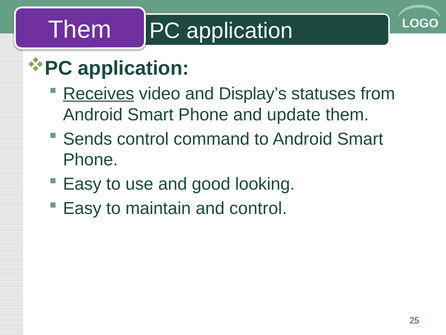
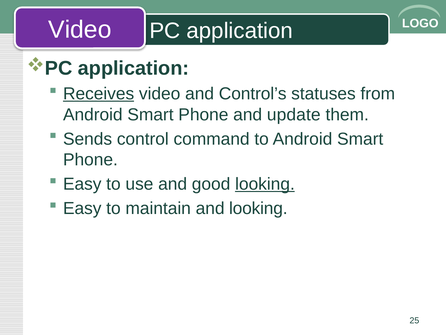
Them at (80, 30): Them -> Video
Display’s: Display’s -> Control’s
looking at (265, 184) underline: none -> present
and control: control -> looking
